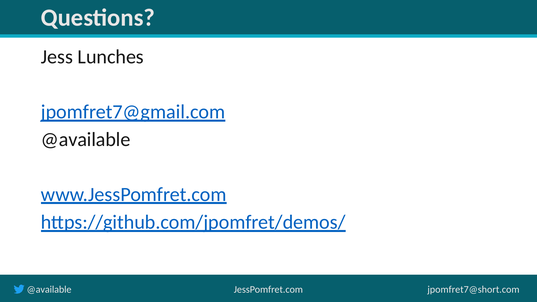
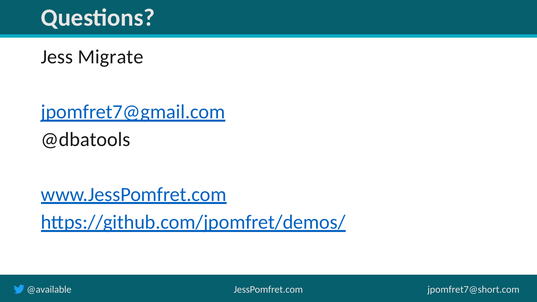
Lunches: Lunches -> Migrate
@available at (86, 139): @available -> @dbatools
